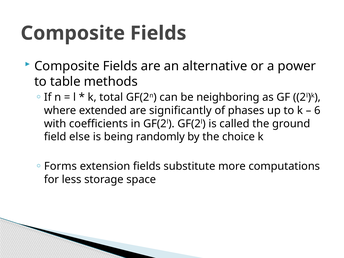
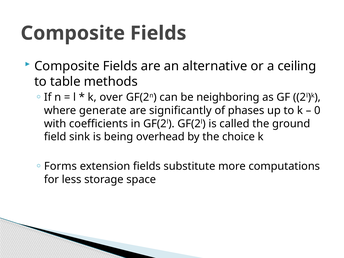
power: power -> ceiling
total: total -> over
extended: extended -> generate
6: 6 -> 0
else: else -> sink
randomly: randomly -> overhead
